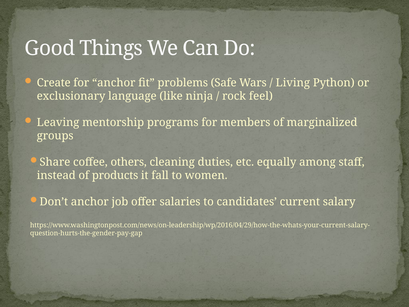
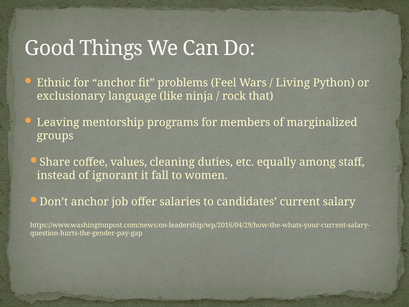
Create: Create -> Ethnic
Safe: Safe -> Feel
feel: feel -> that
others: others -> values
products: products -> ignorant
